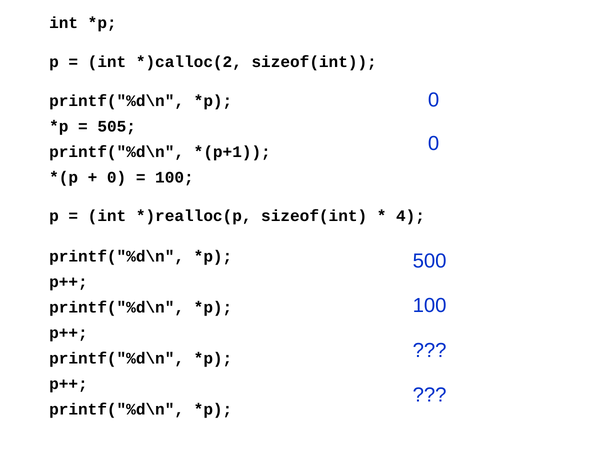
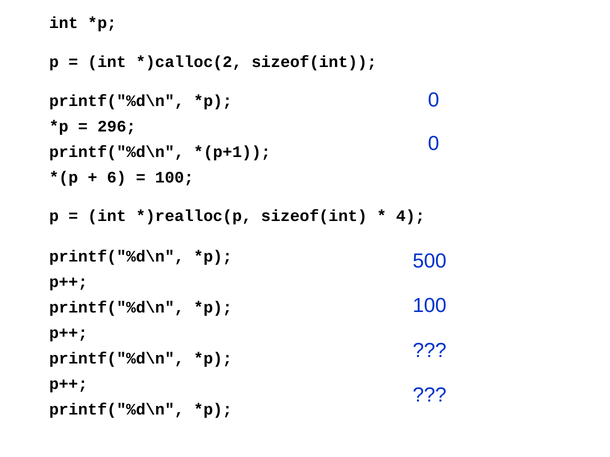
505: 505 -> 296
0 at (117, 177): 0 -> 6
